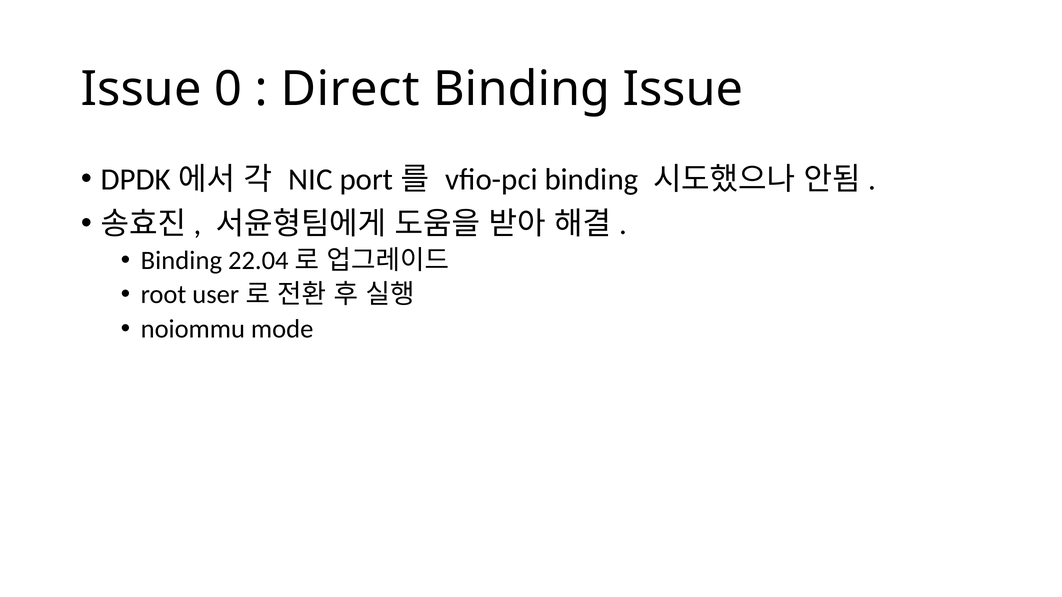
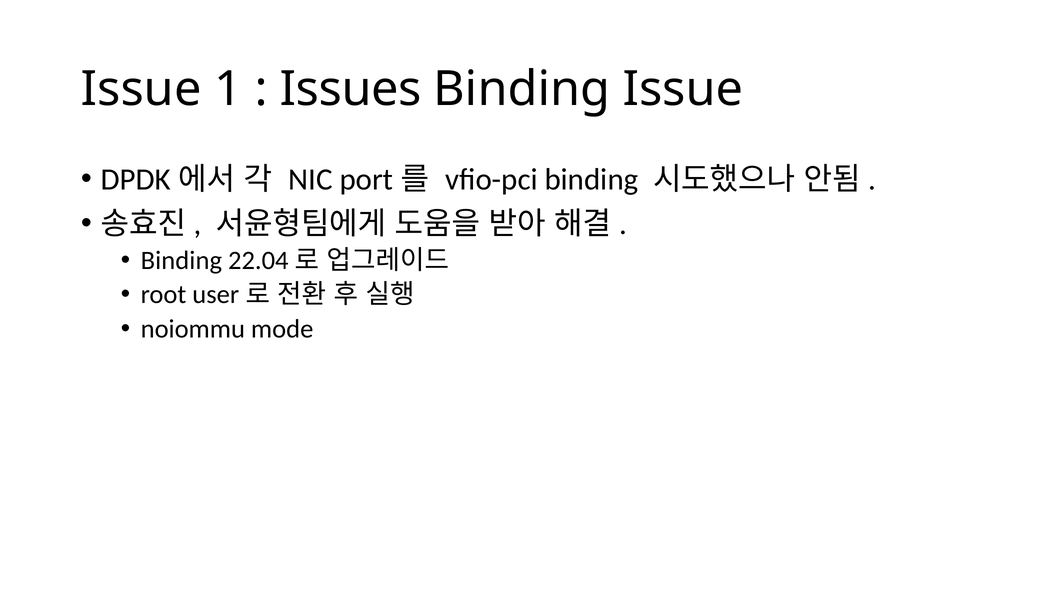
0: 0 -> 1
Direct: Direct -> Issues
